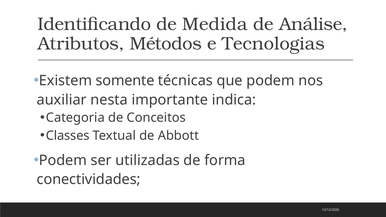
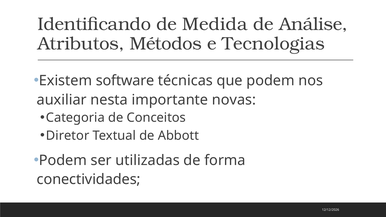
somente: somente -> software
indica: indica -> novas
Classes: Classes -> Diretor
